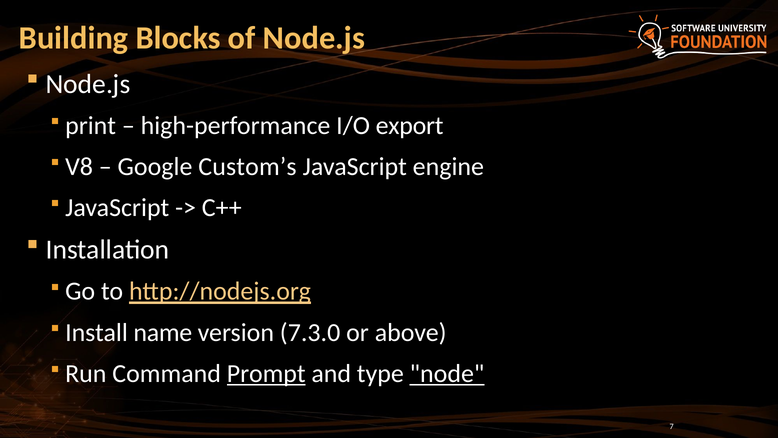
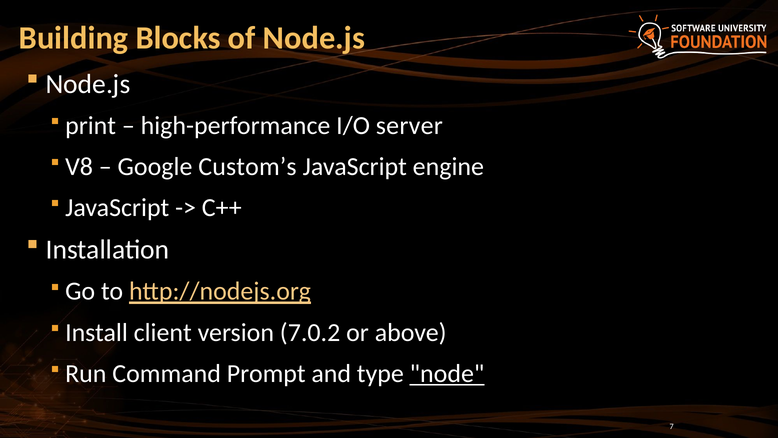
export: export -> server
name: name -> client
7.3.0: 7.3.0 -> 7.0.2
Prompt underline: present -> none
